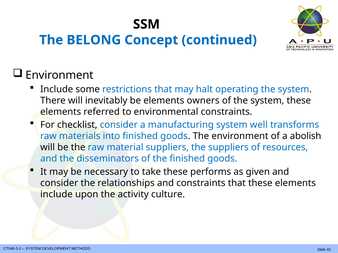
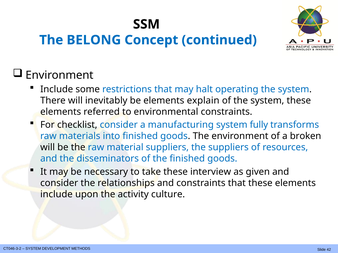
owners: owners -> explain
well: well -> fully
abolish: abolish -> broken
performs: performs -> interview
